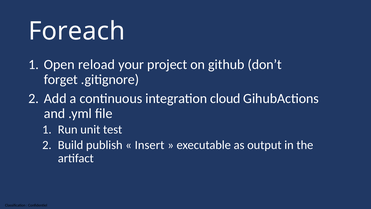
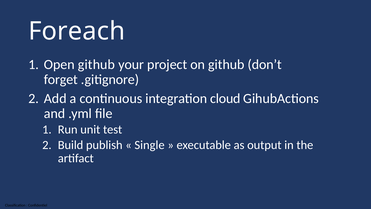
Open reload: reload -> github
Insert: Insert -> Single
